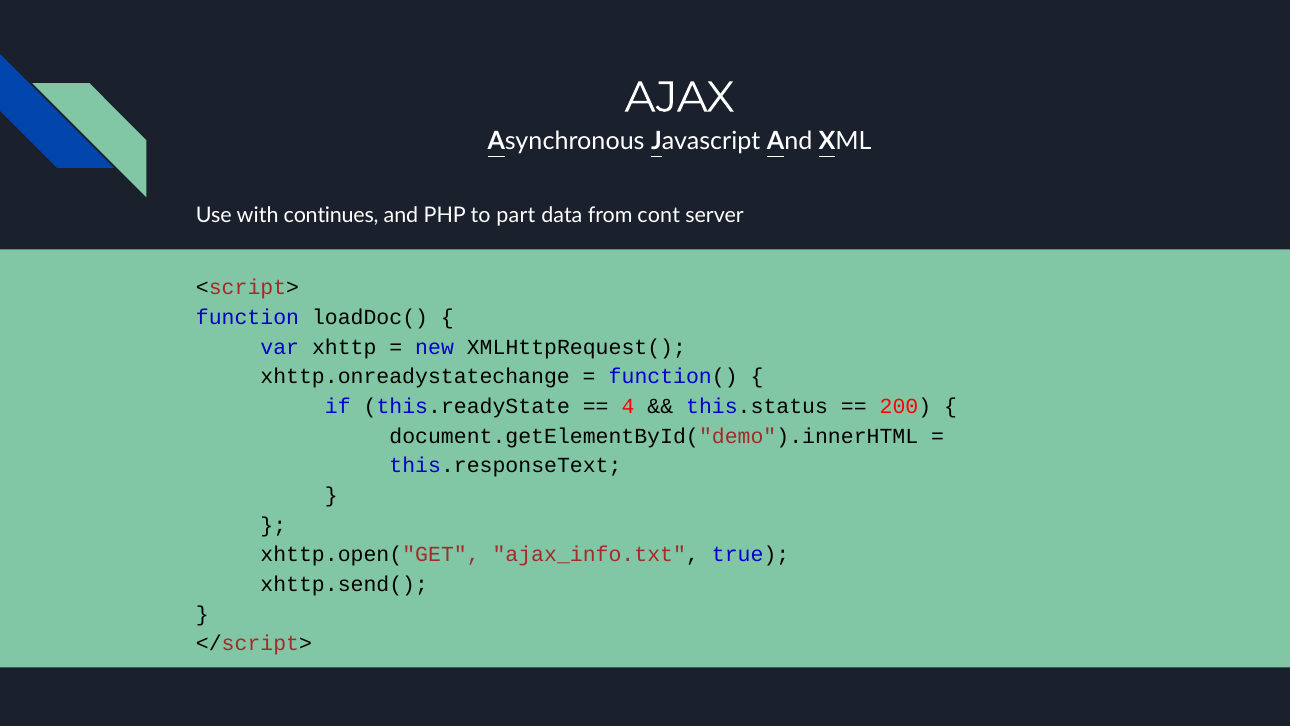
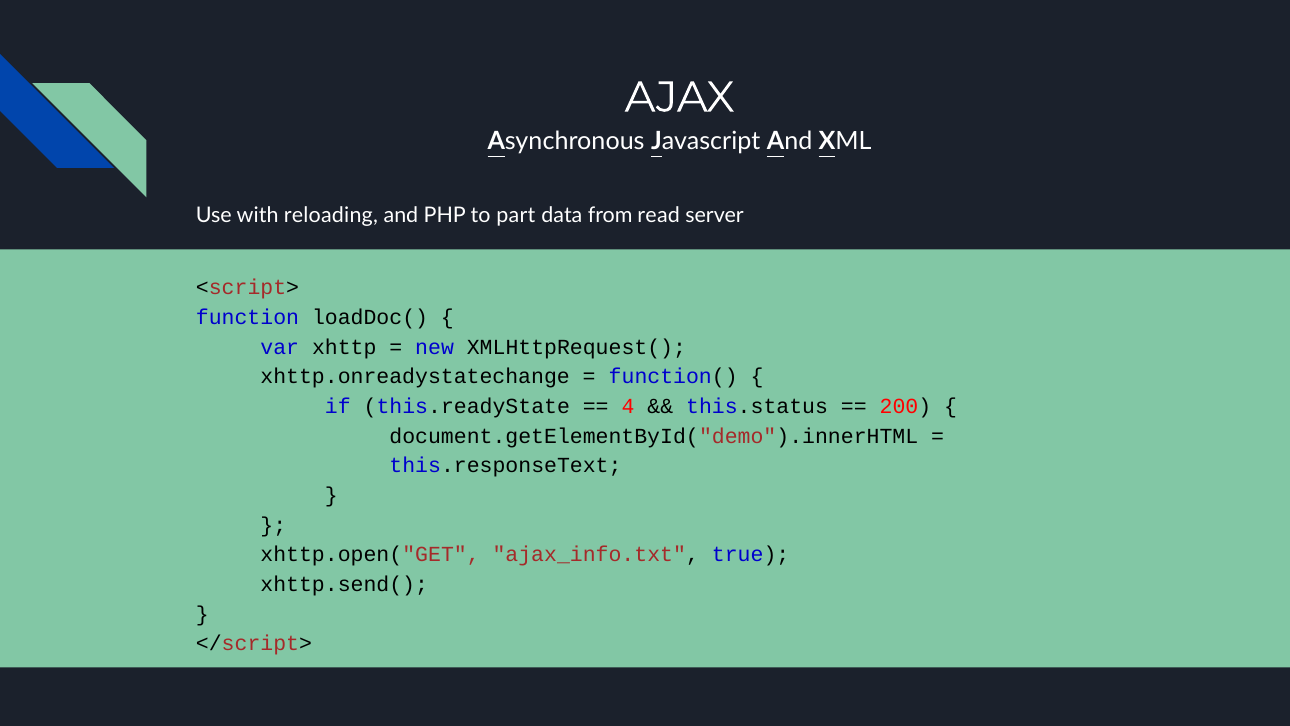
continues: continues -> reloading
cont: cont -> read
